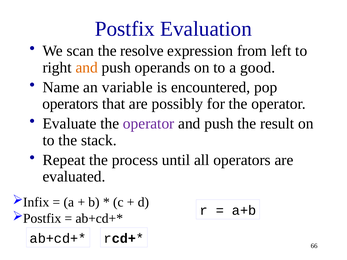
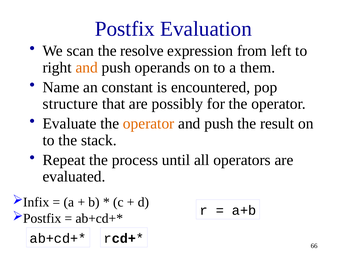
good: good -> them
variable: variable -> constant
operators at (70, 104): operators -> structure
operator at (149, 124) colour: purple -> orange
